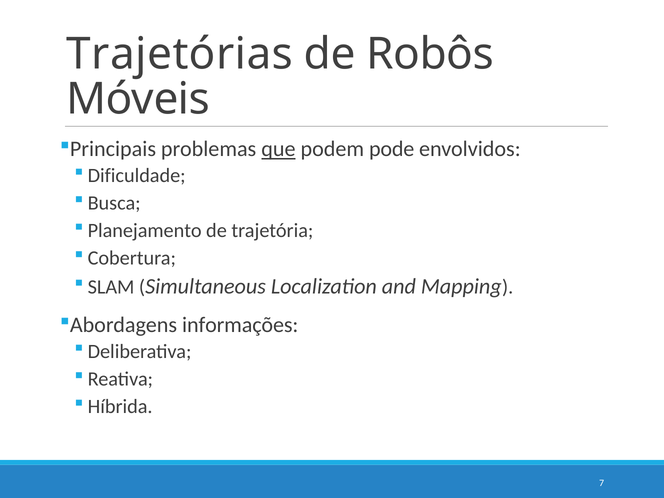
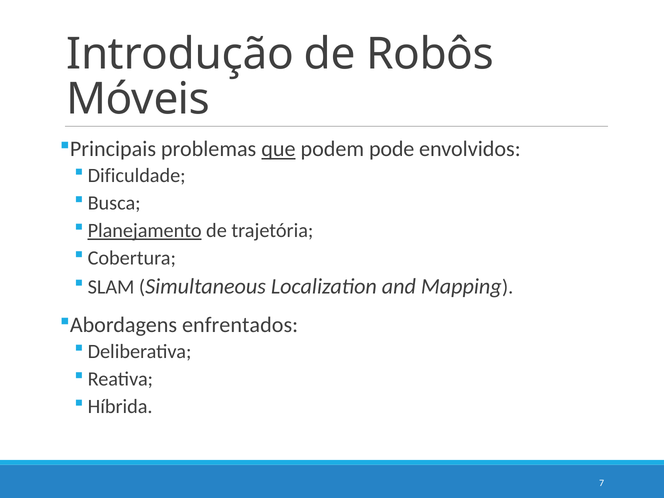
Trajetórias: Trajetórias -> Introdução
Planejamento underline: none -> present
informações: informações -> enfrentados
